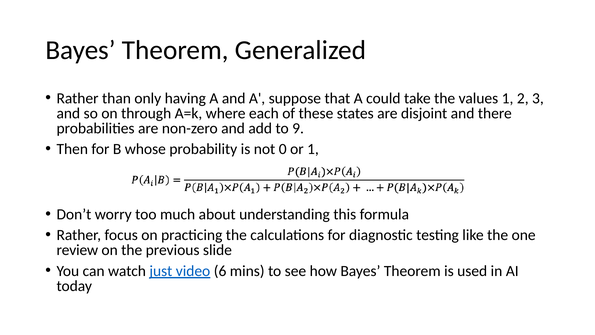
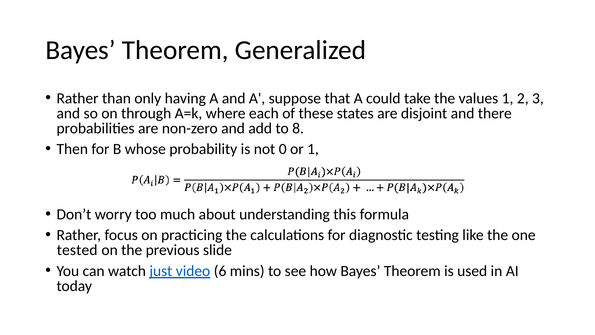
9: 9 -> 8
review: review -> tested
